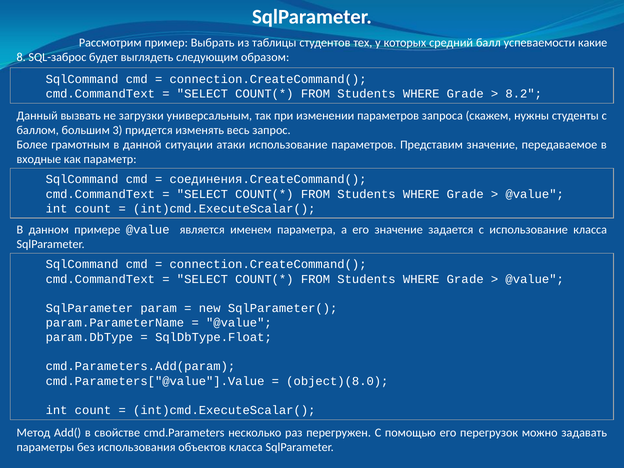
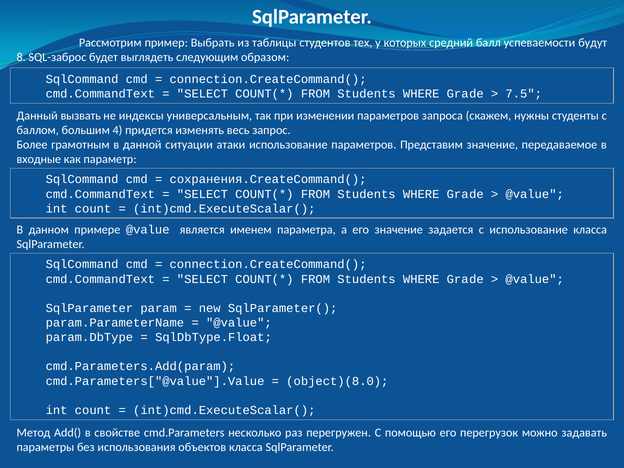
какие: какие -> будут
8.2: 8.2 -> 7.5
загрузки: загрузки -> индексы
3: 3 -> 4
соединения.CreateCommand(: соединения.CreateCommand( -> сохранения.CreateCommand(
